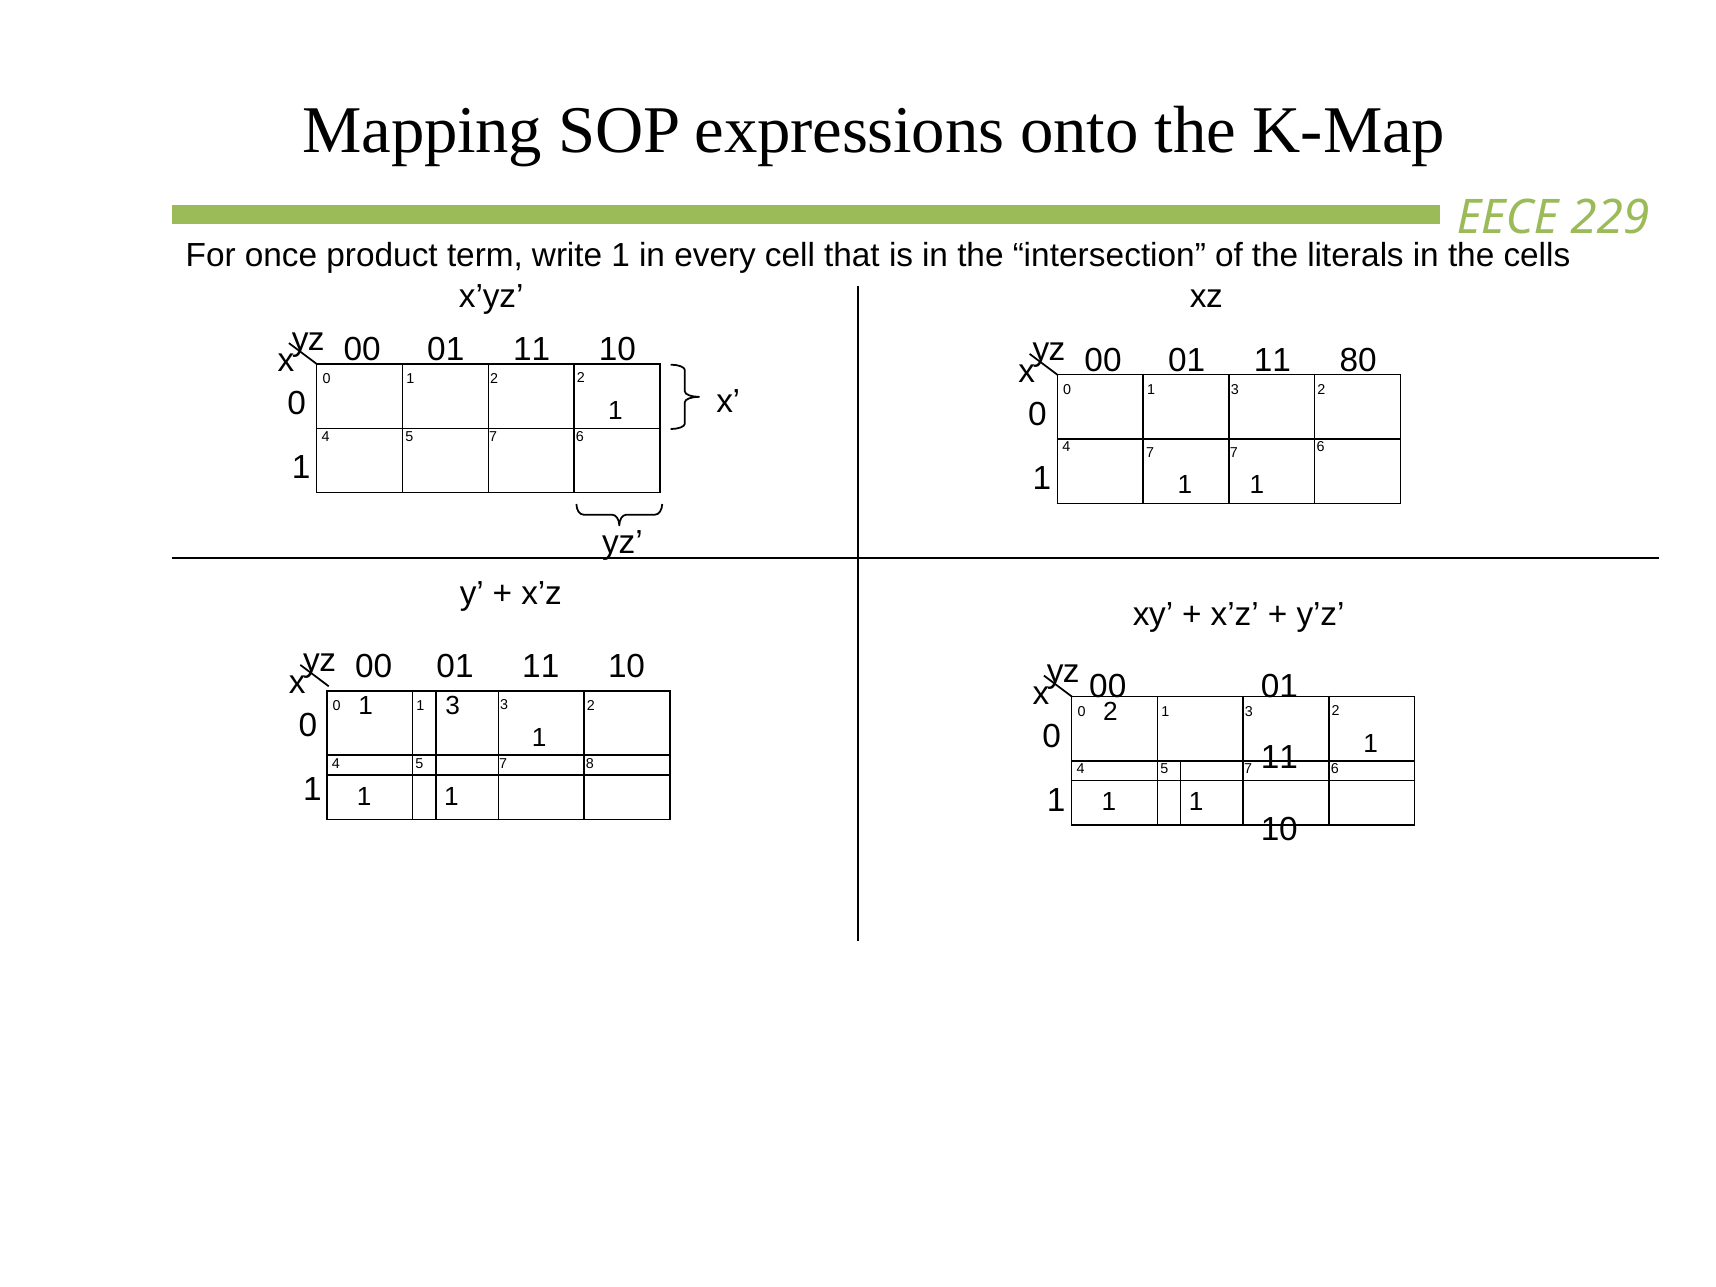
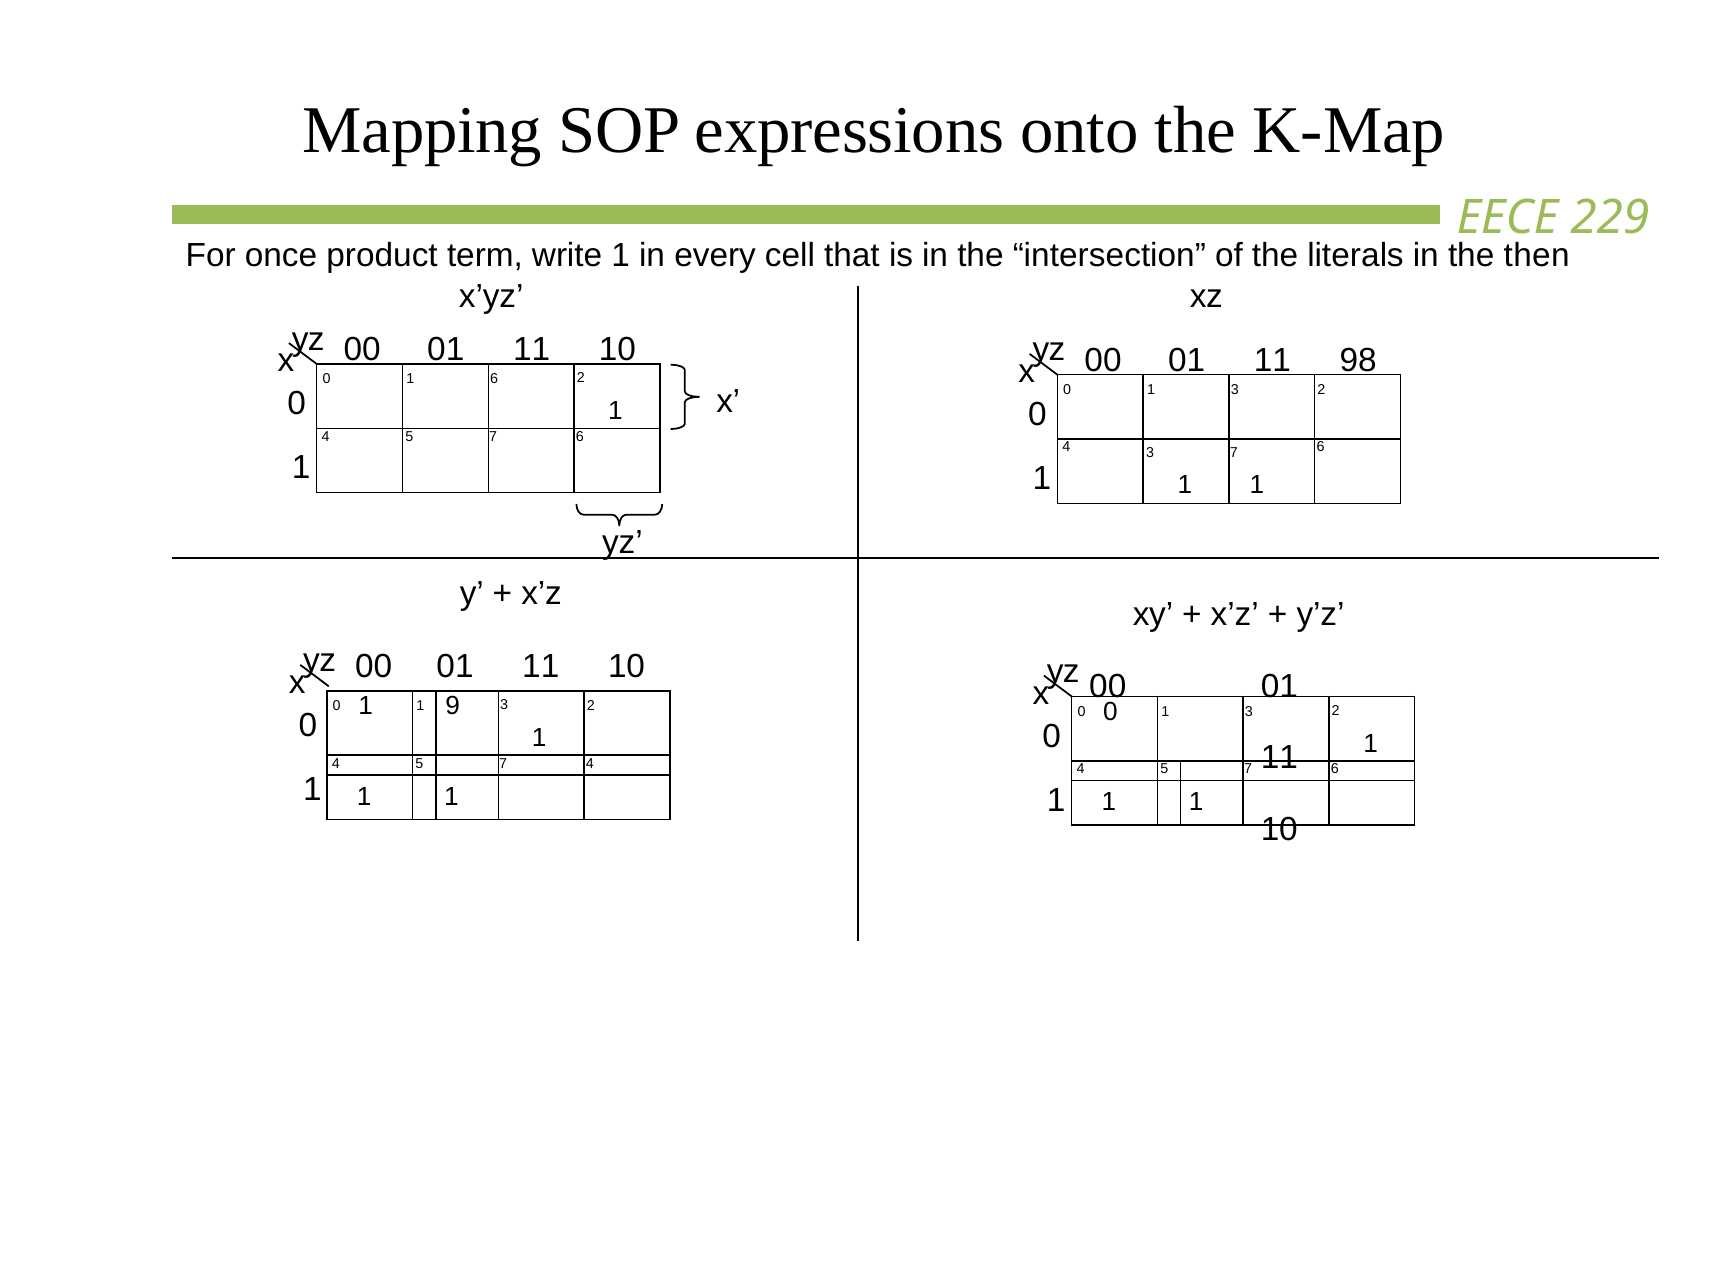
cells: cells -> then
80: 80 -> 98
0 1 2: 2 -> 6
4 7: 7 -> 3
1 1 3: 3 -> 9
0 2: 2 -> 0
7 8: 8 -> 4
